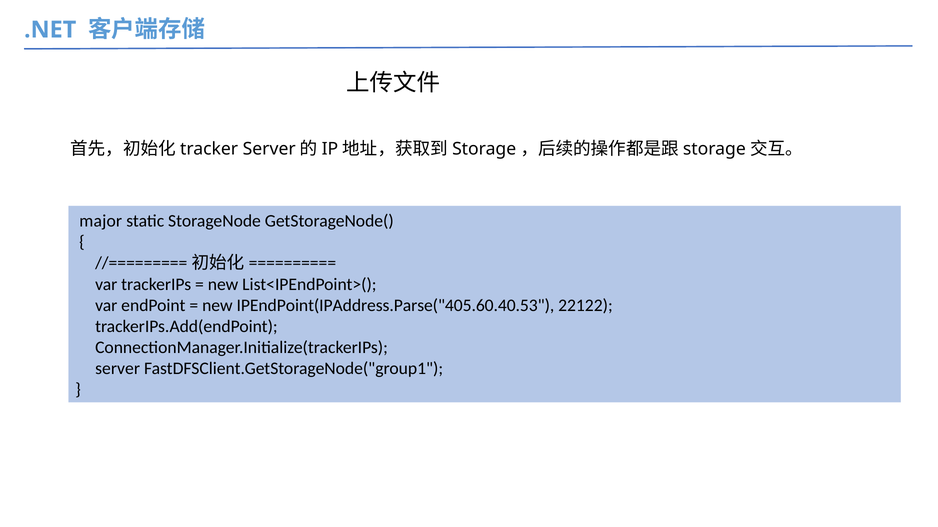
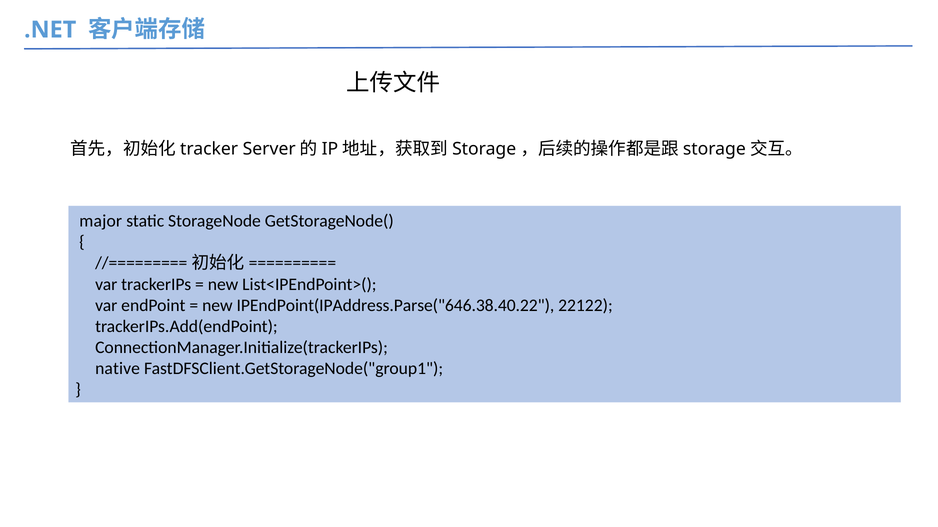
IPEndPoint(IPAddress.Parse("405.60.40.53: IPEndPoint(IPAddress.Parse("405.60.40.53 -> IPEndPoint(IPAddress.Parse("646.38.40.22
server: server -> native
